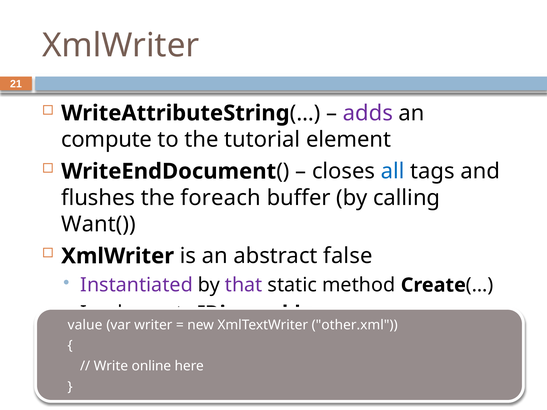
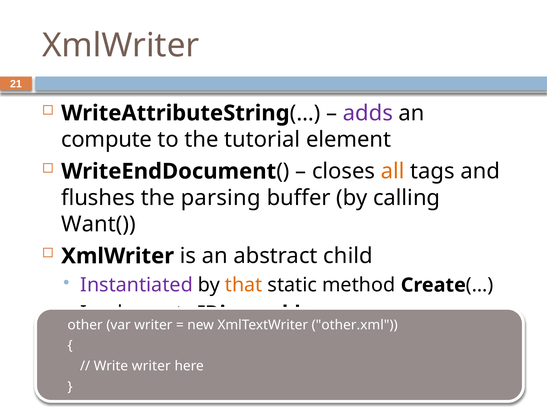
all colour: blue -> orange
foreach: foreach -> parsing
false: false -> child
that colour: purple -> orange
value: value -> other
Write online: online -> writer
